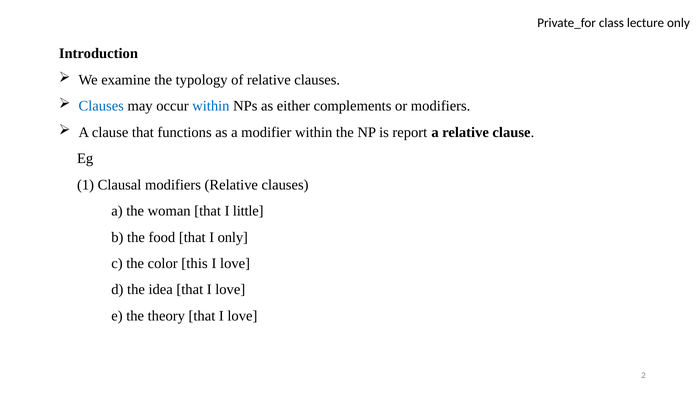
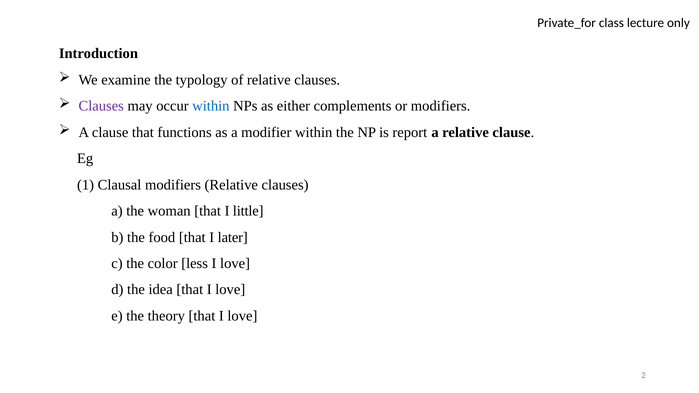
Clauses at (101, 106) colour: blue -> purple
I only: only -> later
this: this -> less
